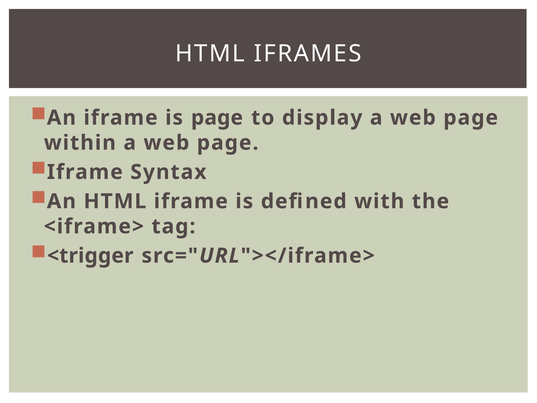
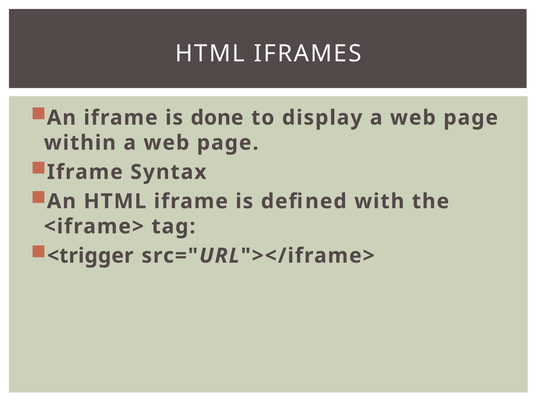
is page: page -> done
